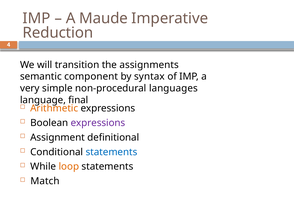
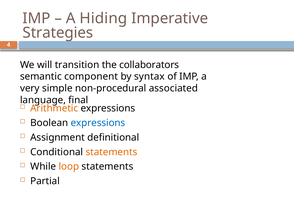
Maude: Maude -> Hiding
Reduction: Reduction -> Strategies
assignments: assignments -> collaborators
languages: languages -> associated
expressions at (98, 123) colour: purple -> blue
statements at (112, 152) colour: blue -> orange
Match: Match -> Partial
